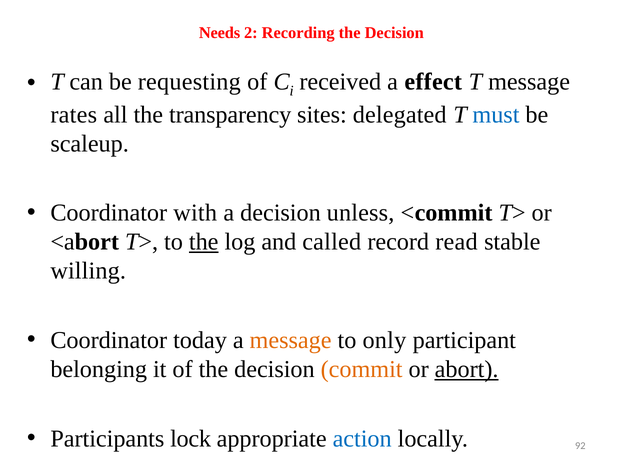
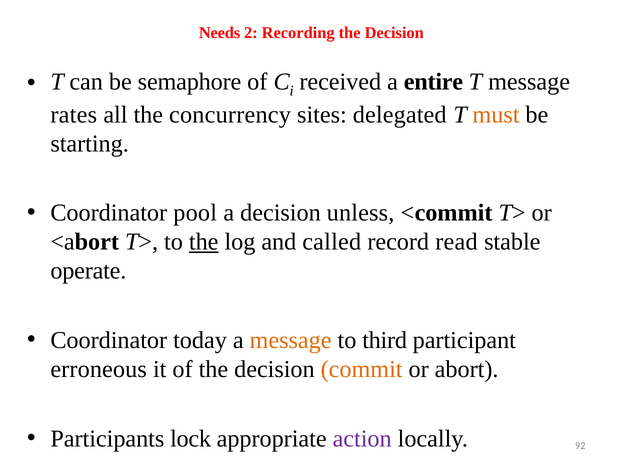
requesting: requesting -> semaphore
effect: effect -> entire
transparency: transparency -> concurrency
must colour: blue -> orange
scaleup: scaleup -> starting
with: with -> pool
willing: willing -> operate
only: only -> third
belonging: belonging -> erroneous
abort underline: present -> none
action colour: blue -> purple
